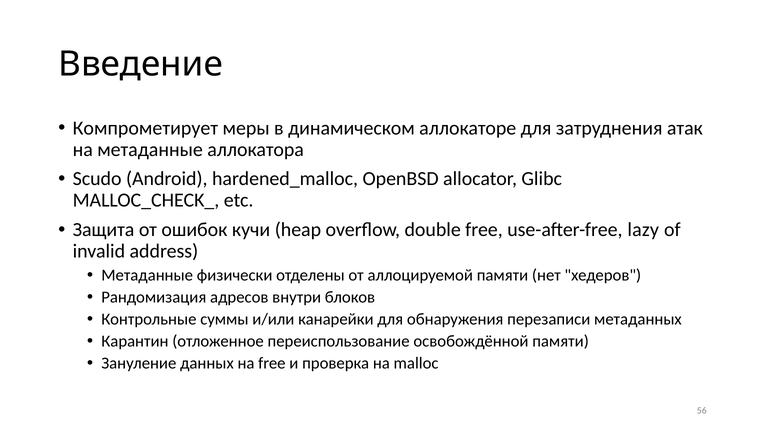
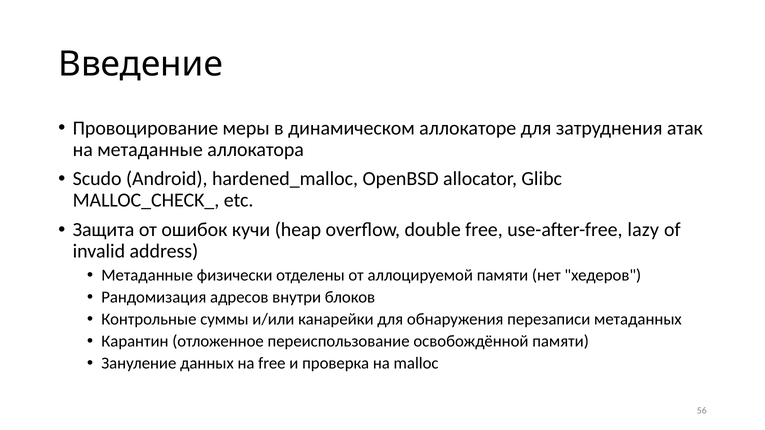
Компрометирует: Компрометирует -> Провоцирование
